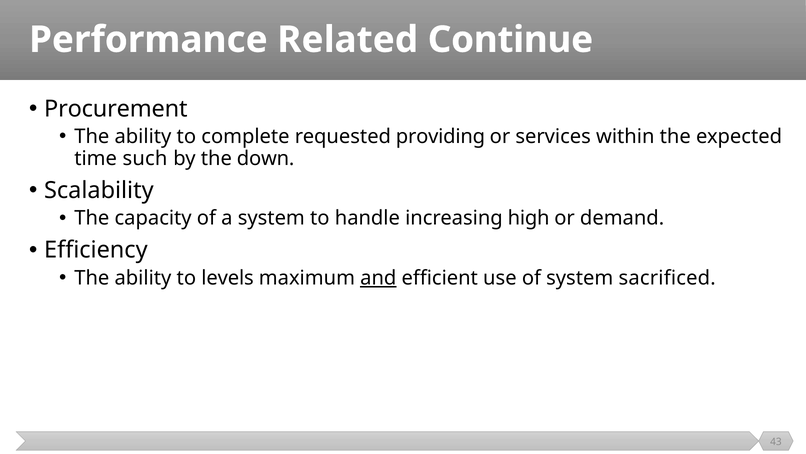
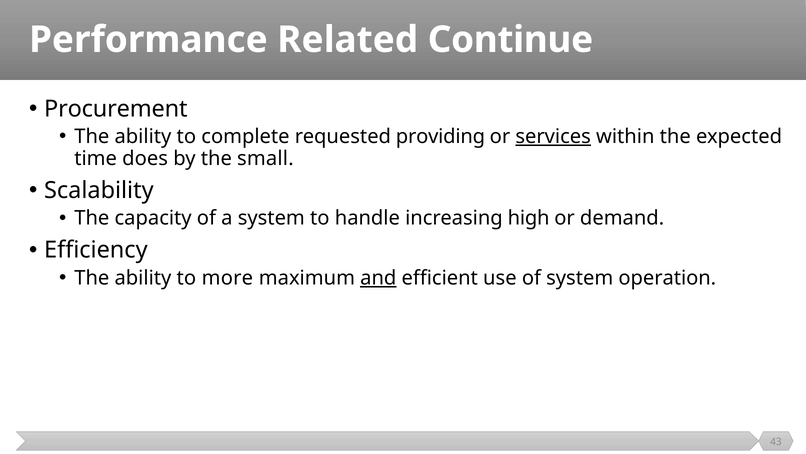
services underline: none -> present
such: such -> does
down: down -> small
levels: levels -> more
sacrificed: sacrificed -> operation
